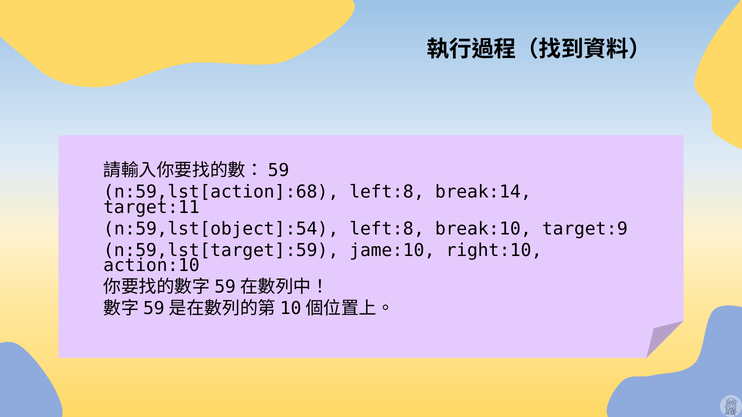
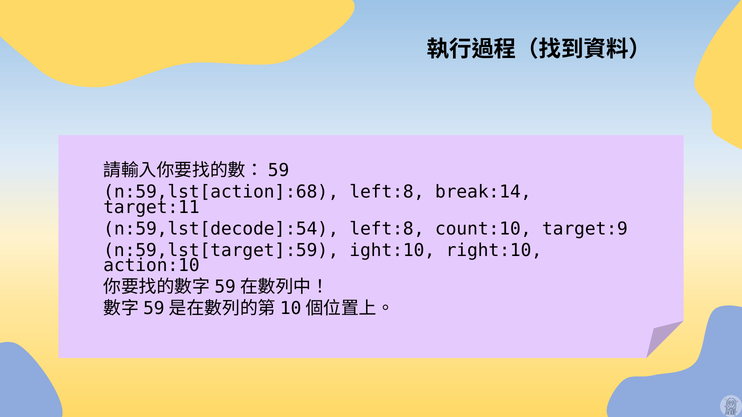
n:59,lst[object]:54: n:59,lst[object]:54 -> n:59,lst[decode]:54
break:10: break:10 -> count:10
jame:10: jame:10 -> ight:10
